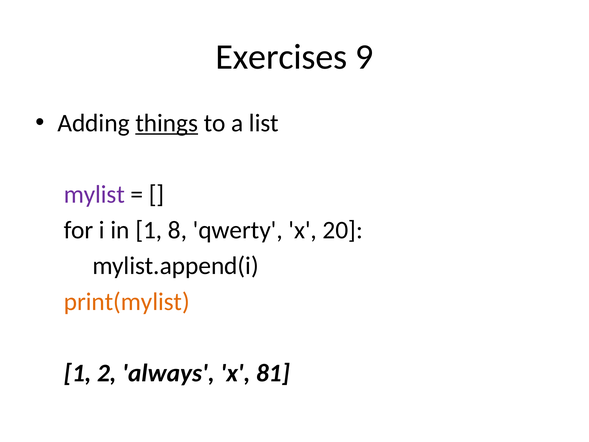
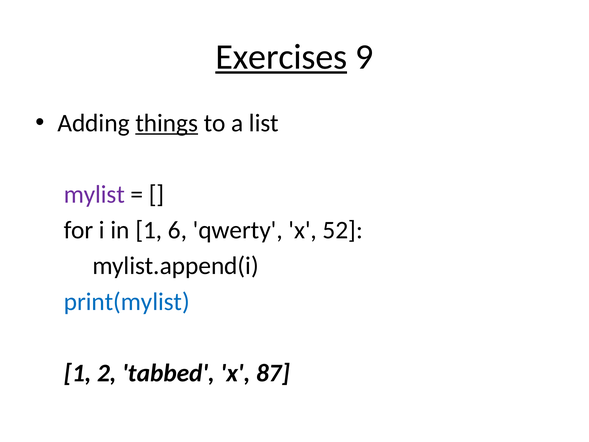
Exercises underline: none -> present
8: 8 -> 6
20: 20 -> 52
print(mylist colour: orange -> blue
always: always -> tabbed
81: 81 -> 87
